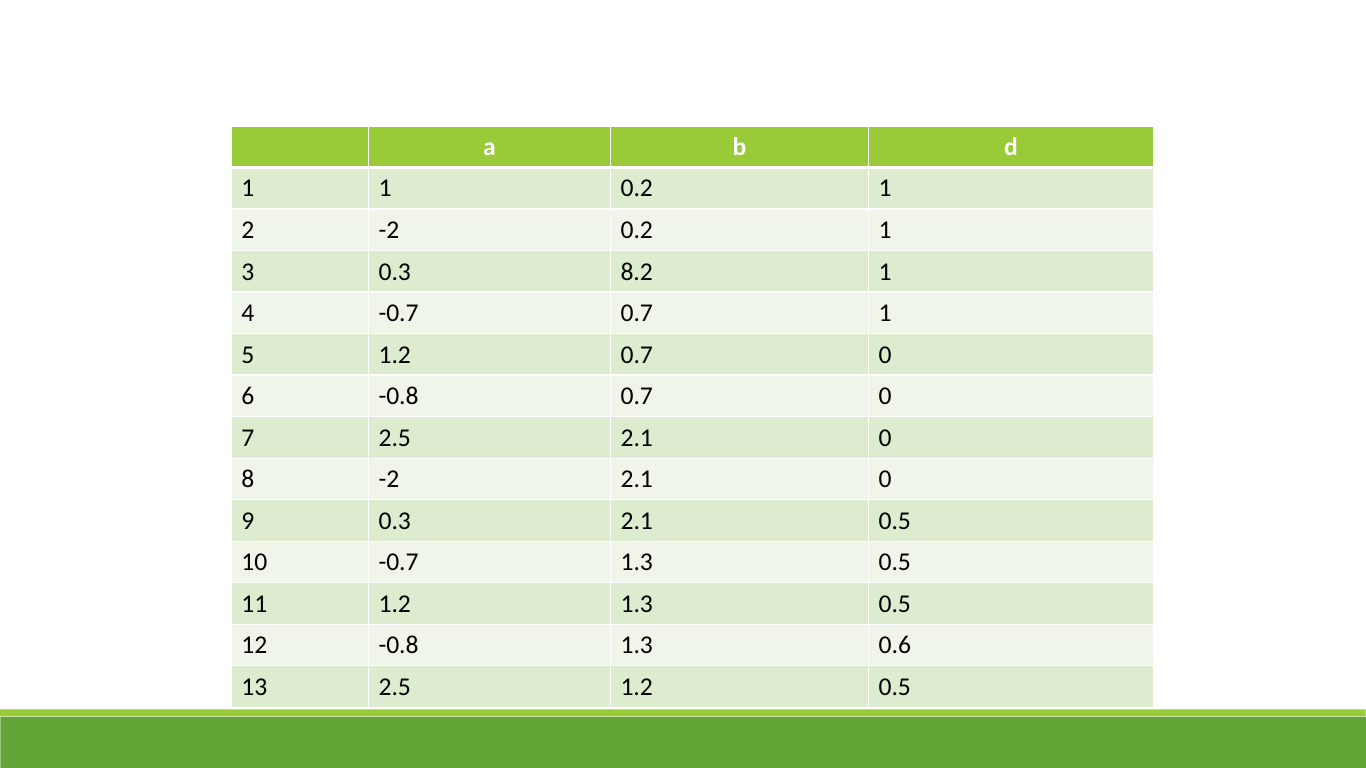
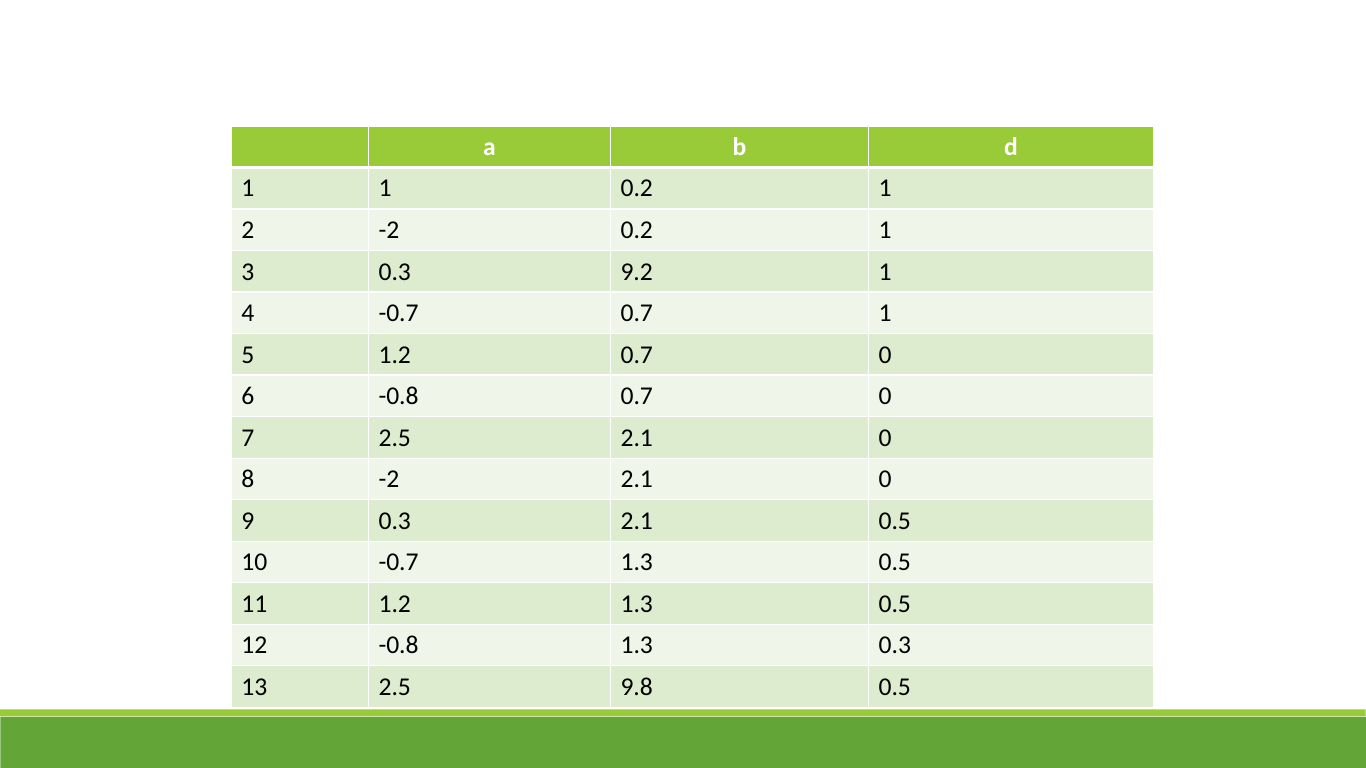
8.2: 8.2 -> 9.2
1.3 0.6: 0.6 -> 0.3
2.5 1.2: 1.2 -> 9.8
